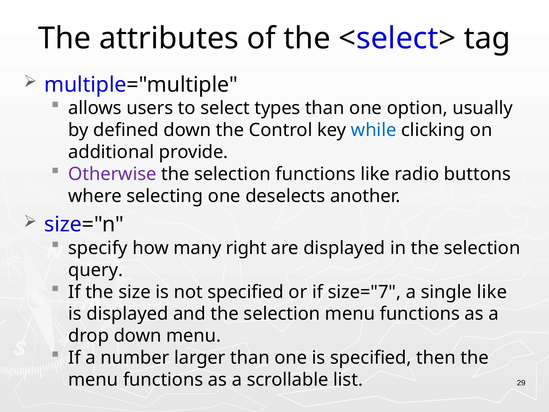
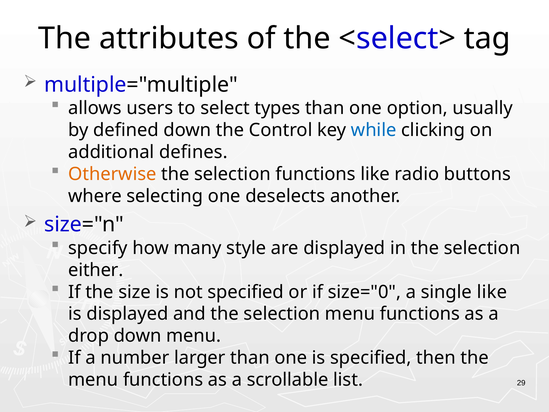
provide: provide -> defines
Otherwise colour: purple -> orange
right: right -> style
query: query -> either
size="7: size="7 -> size="0
